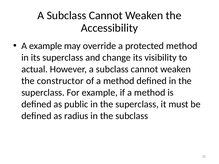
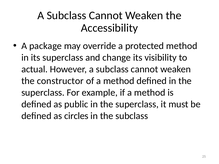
A example: example -> package
radius: radius -> circles
